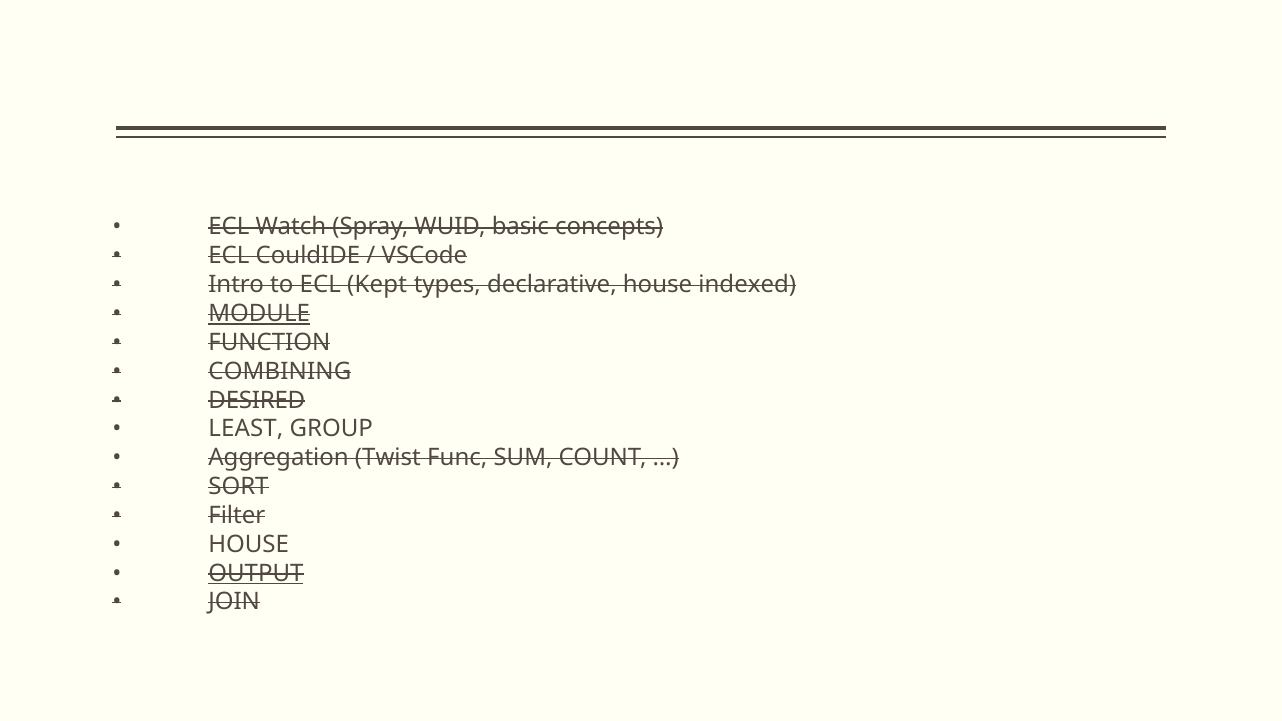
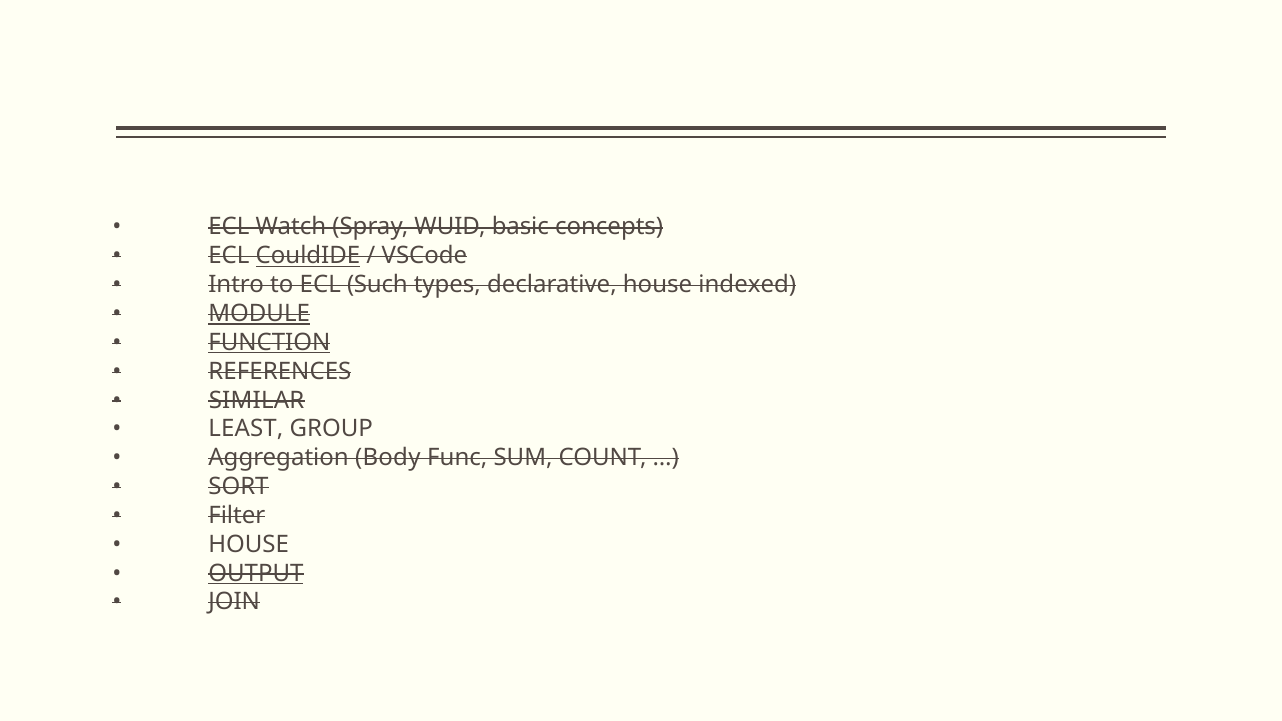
CouldIDE underline: none -> present
Kept: Kept -> Such
FUNCTION underline: none -> present
COMBINING: COMBINING -> REFERENCES
DESIRED: DESIRED -> SIMILAR
Twist: Twist -> Body
